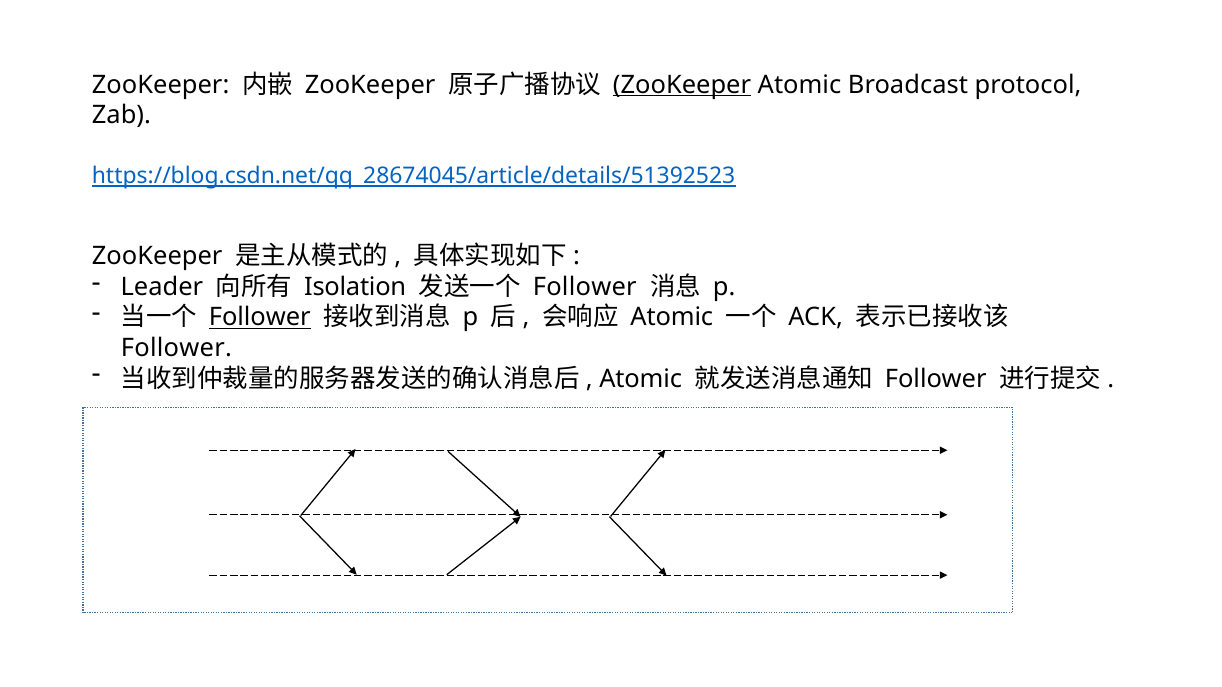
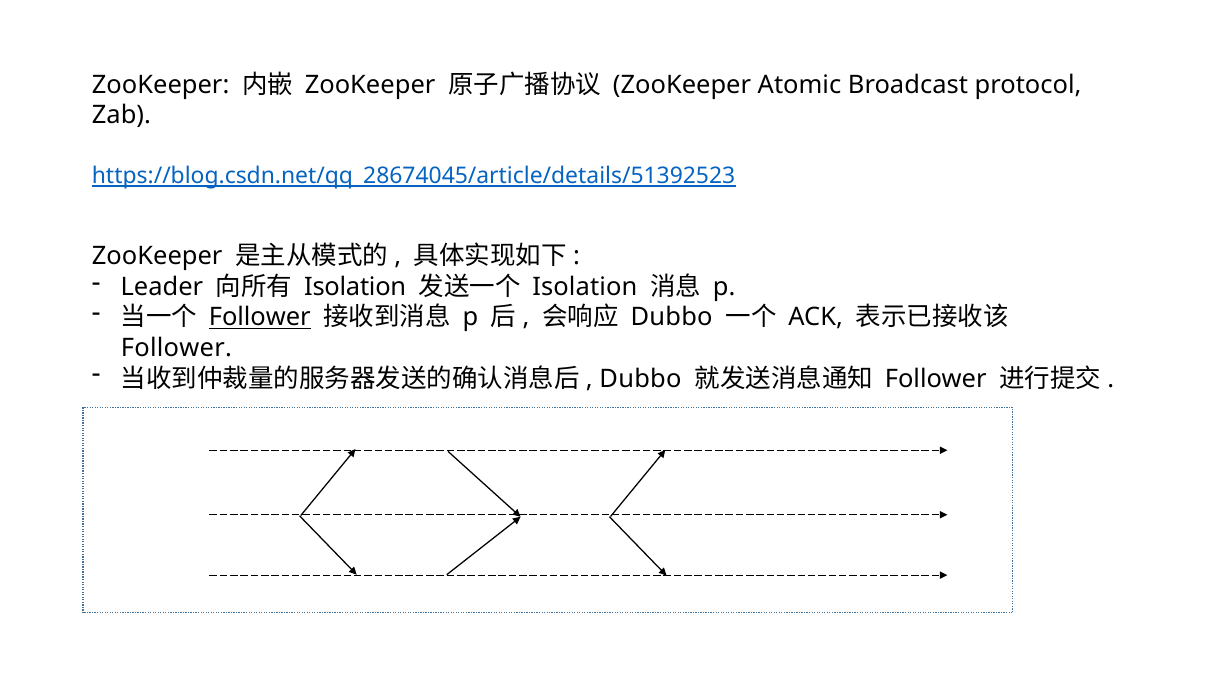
ZooKeeper at (682, 85) underline: present -> none
Follower at (585, 287): Follower -> Isolation
Atomic at (672, 318): Atomic -> Dubbo
Atomic at (641, 379): Atomic -> Dubbo
